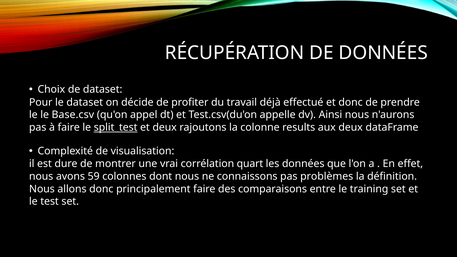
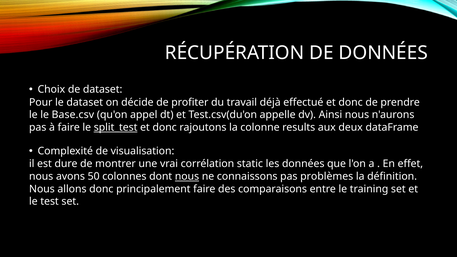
deux at (165, 127): deux -> donc
quart: quart -> static
59: 59 -> 50
nous at (187, 176) underline: none -> present
